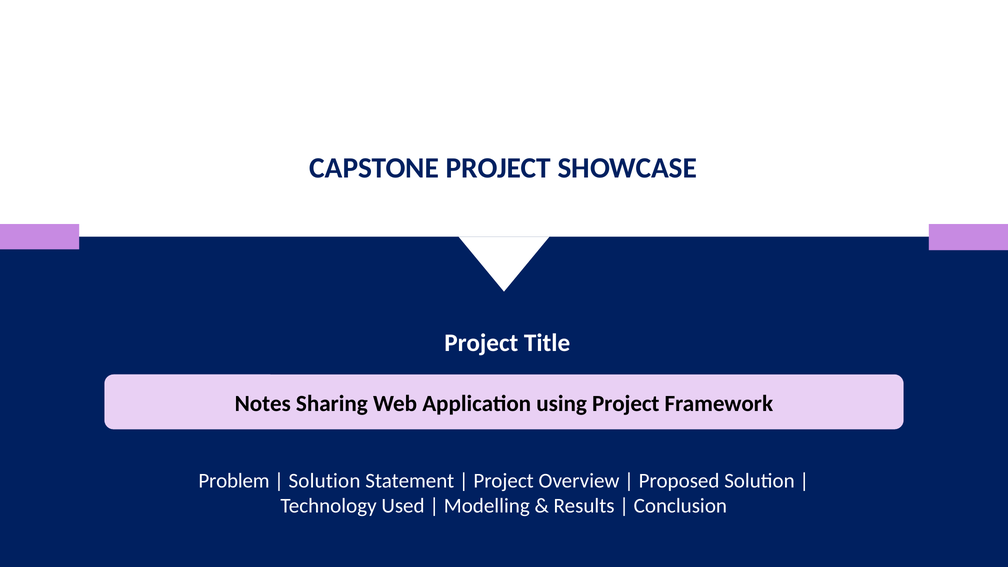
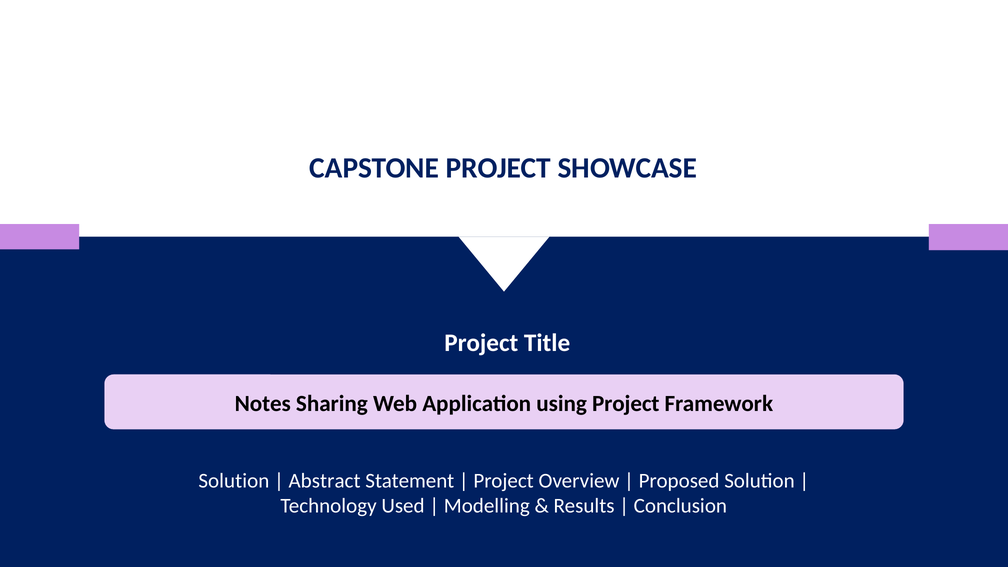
Problem at (234, 481): Problem -> Solution
Solution at (324, 481): Solution -> Abstract
